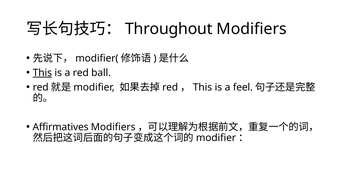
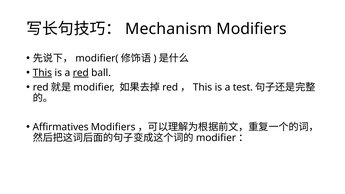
Throughout: Throughout -> Mechanism
red at (81, 73) underline: none -> present
feel: feel -> test
